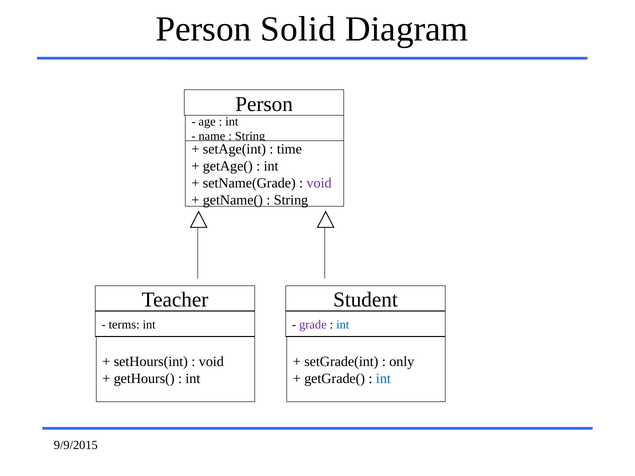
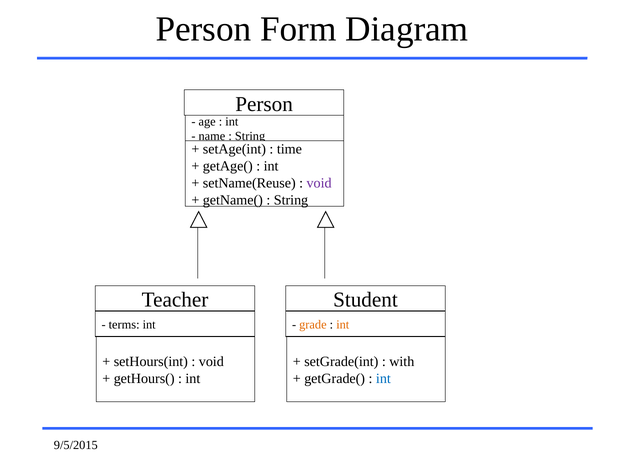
Solid: Solid -> Form
setName(Grade: setName(Grade -> setName(Reuse
grade colour: purple -> orange
int at (343, 325) colour: blue -> orange
only: only -> with
9/9/2015: 9/9/2015 -> 9/5/2015
